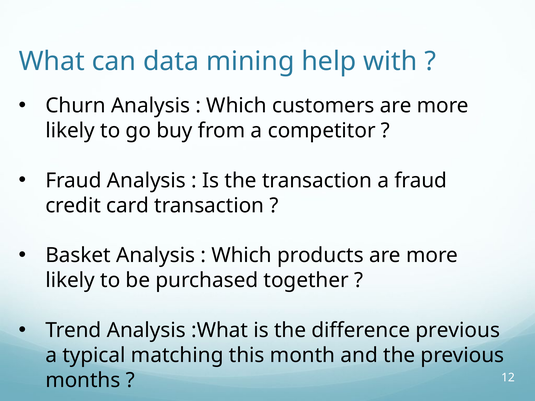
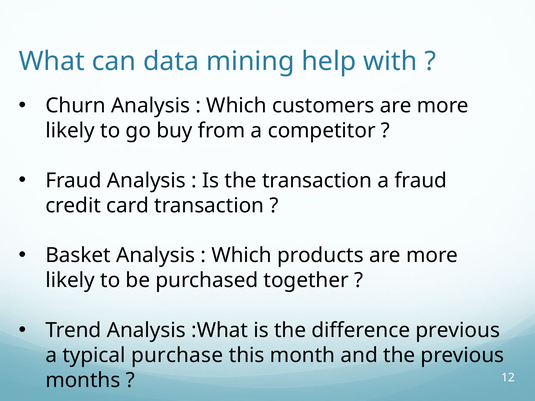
matching: matching -> purchase
